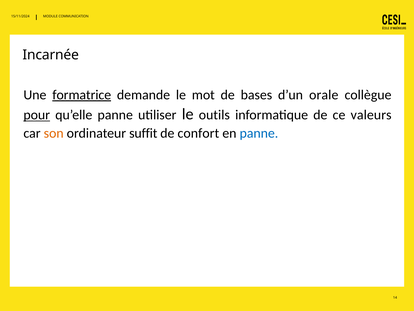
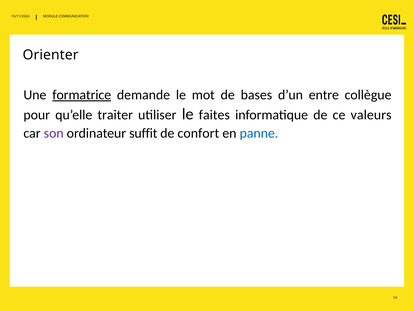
Incarnée: Incarnée -> Orienter
orale: orale -> entre
pour underline: present -> none
qu’elle panne: panne -> traiter
outils: outils -> faites
son colour: orange -> purple
